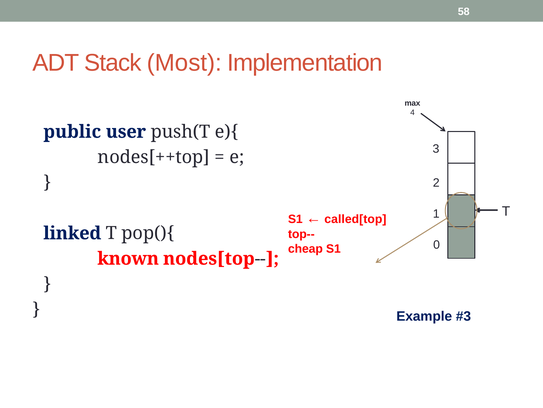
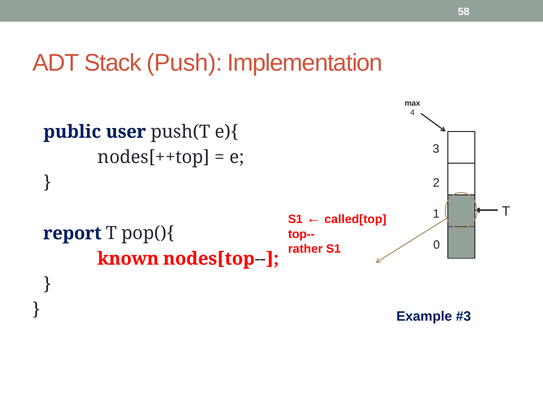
Most: Most -> Push
linked: linked -> report
cheap: cheap -> rather
